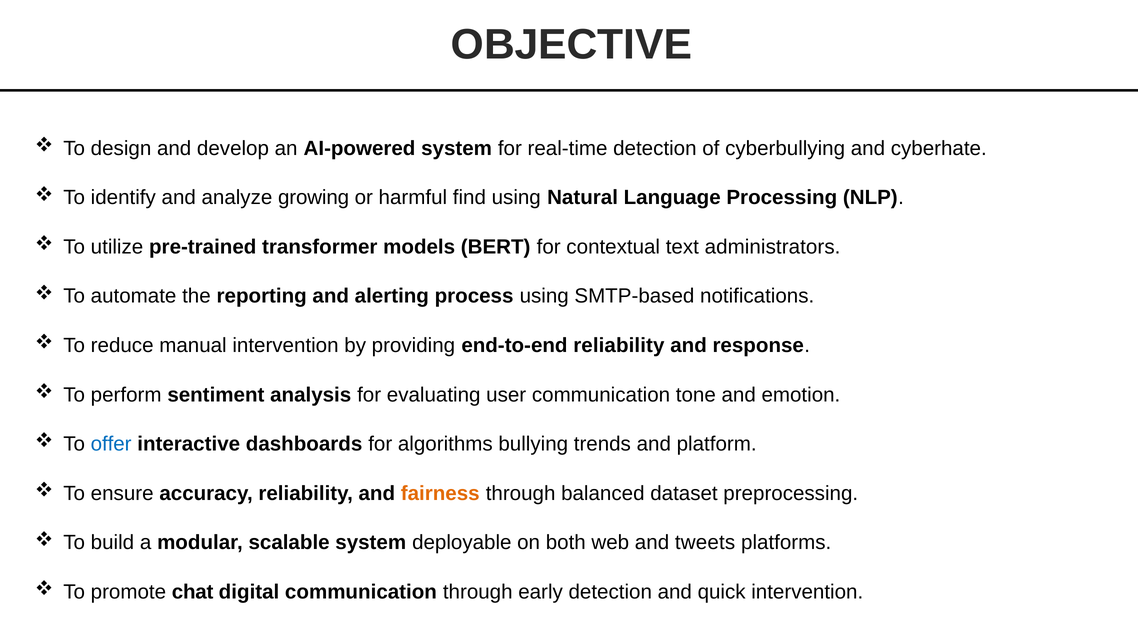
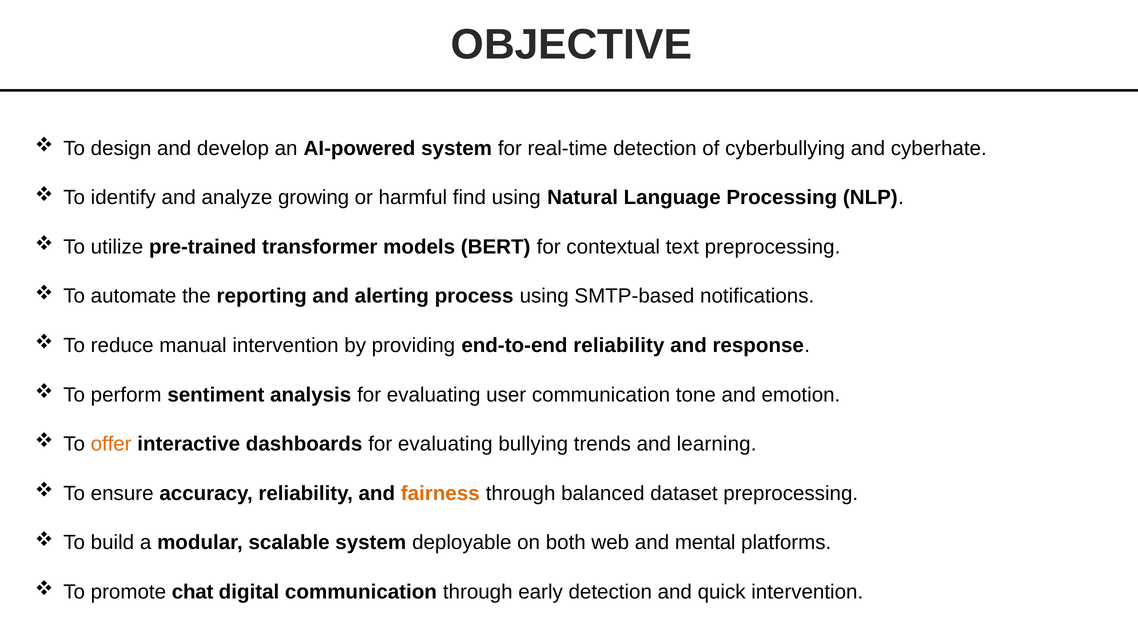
text administrators: administrators -> preprocessing
offer colour: blue -> orange
dashboards for algorithms: algorithms -> evaluating
platform: platform -> learning
tweets: tweets -> mental
